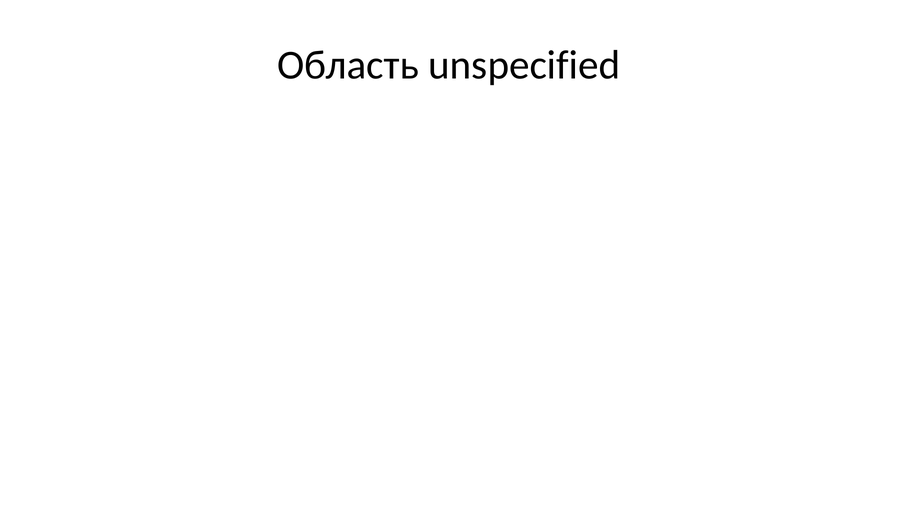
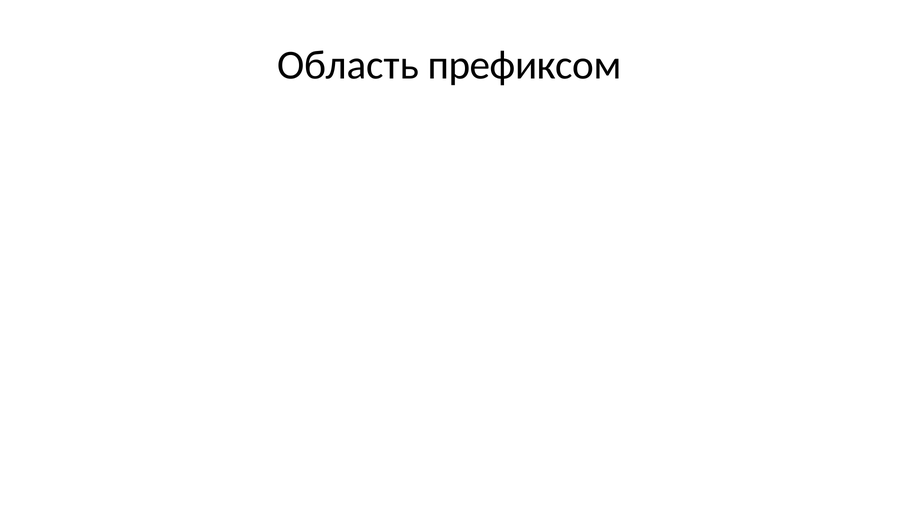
unspecified: unspecified -> префиксом
